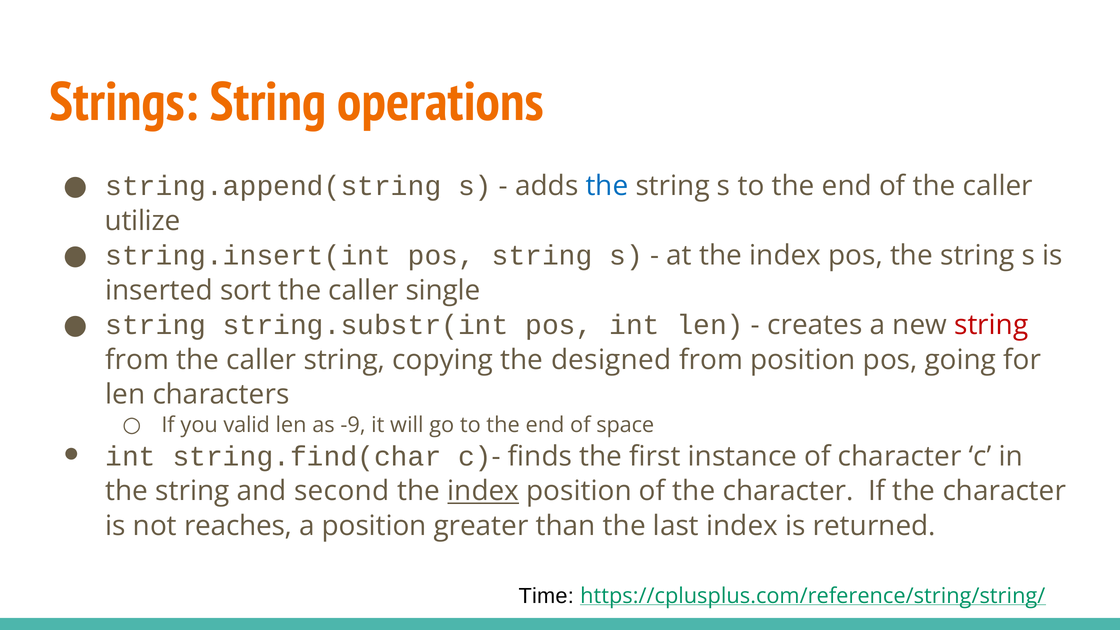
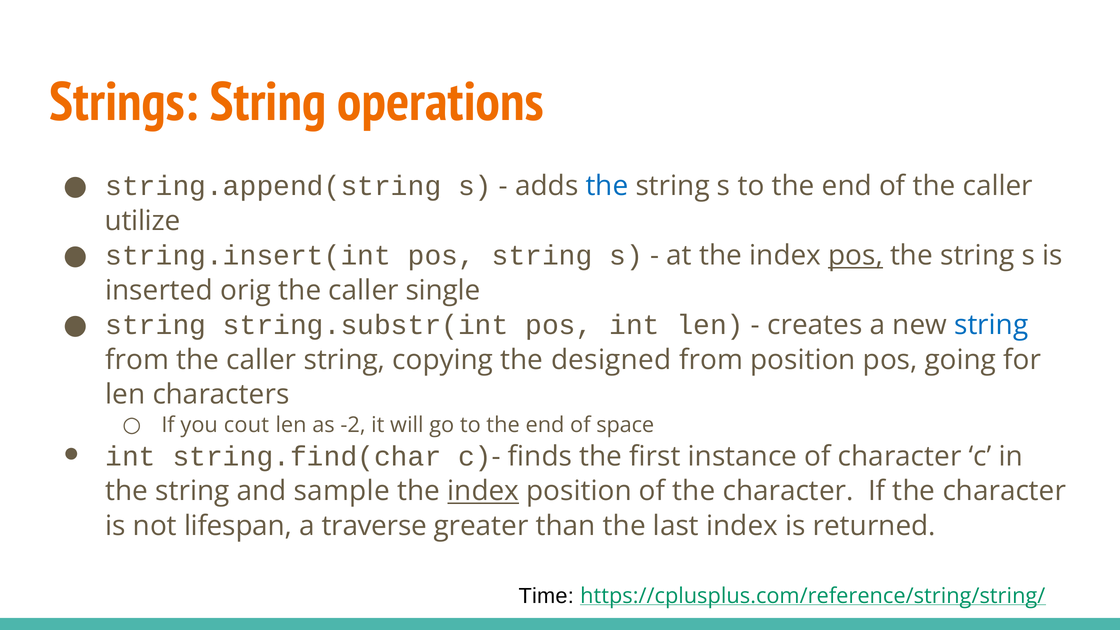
pos at (856, 256) underline: none -> present
sort: sort -> orig
string at (991, 325) colour: red -> blue
valid: valid -> cout
-9: -9 -> -2
second: second -> sample
reaches: reaches -> lifespan
a position: position -> traverse
